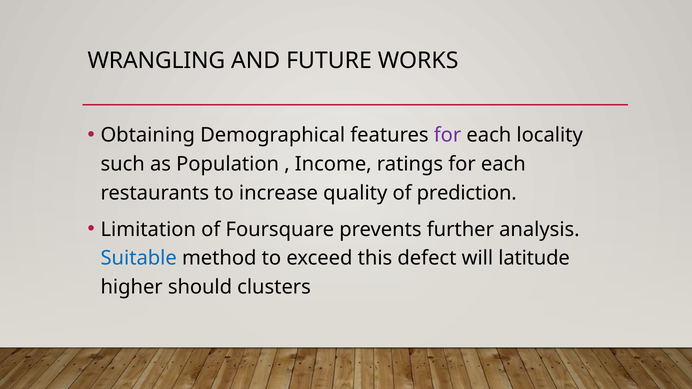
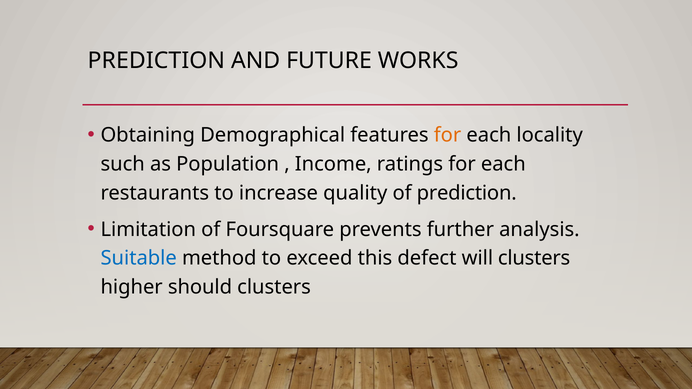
WRANGLING at (156, 61): WRANGLING -> PREDICTION
for at (448, 135) colour: purple -> orange
will latitude: latitude -> clusters
